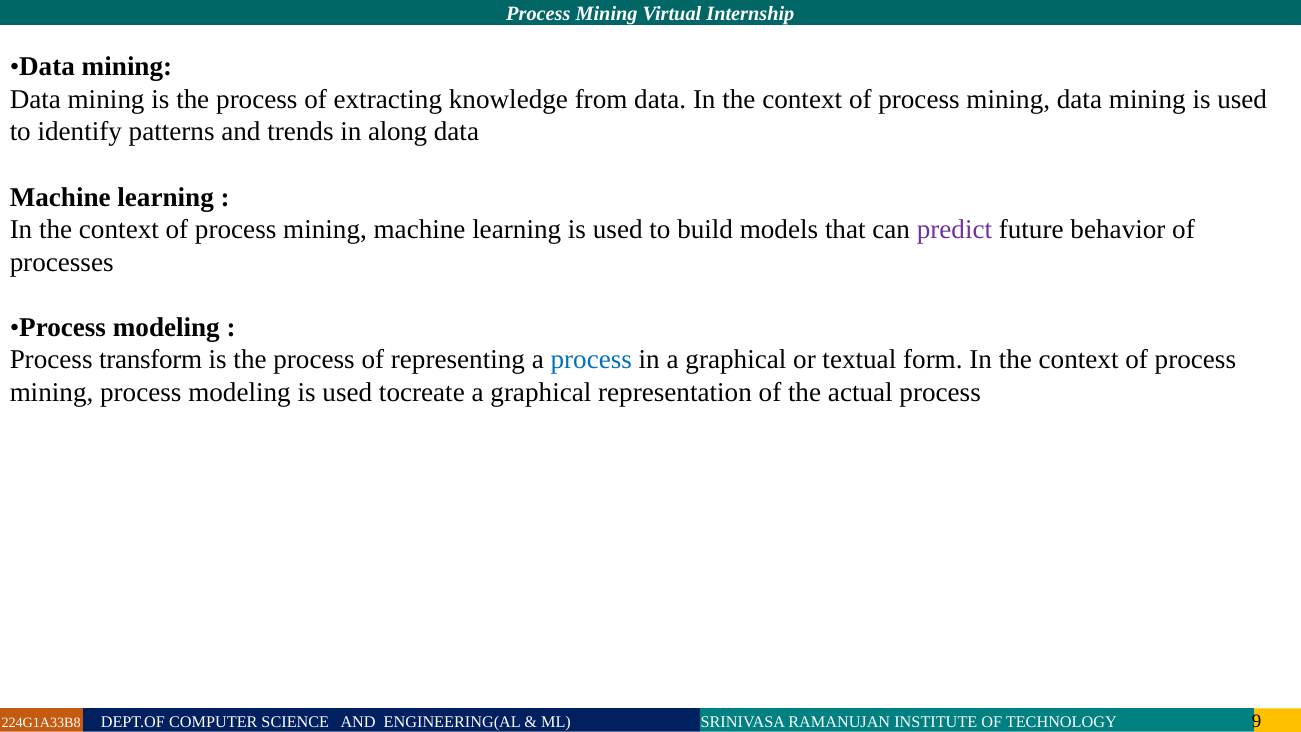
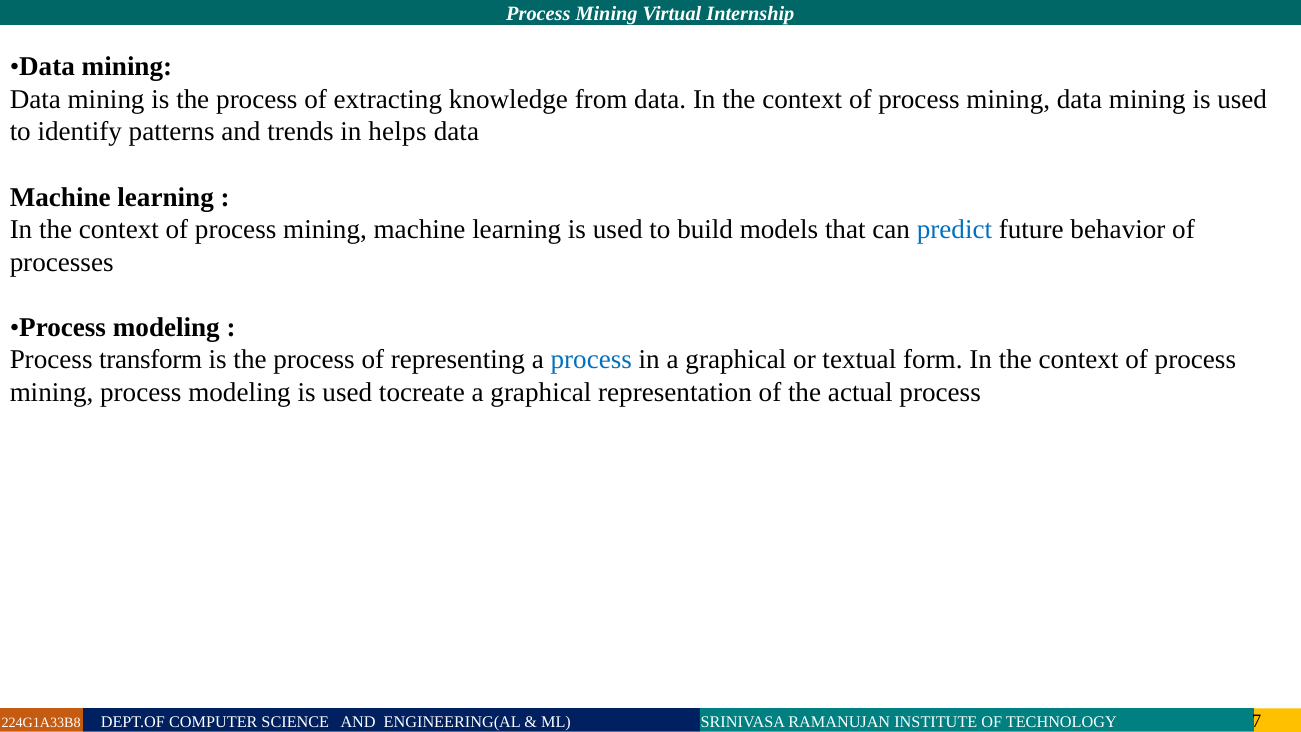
along: along -> helps
predict colour: purple -> blue
9: 9 -> 7
